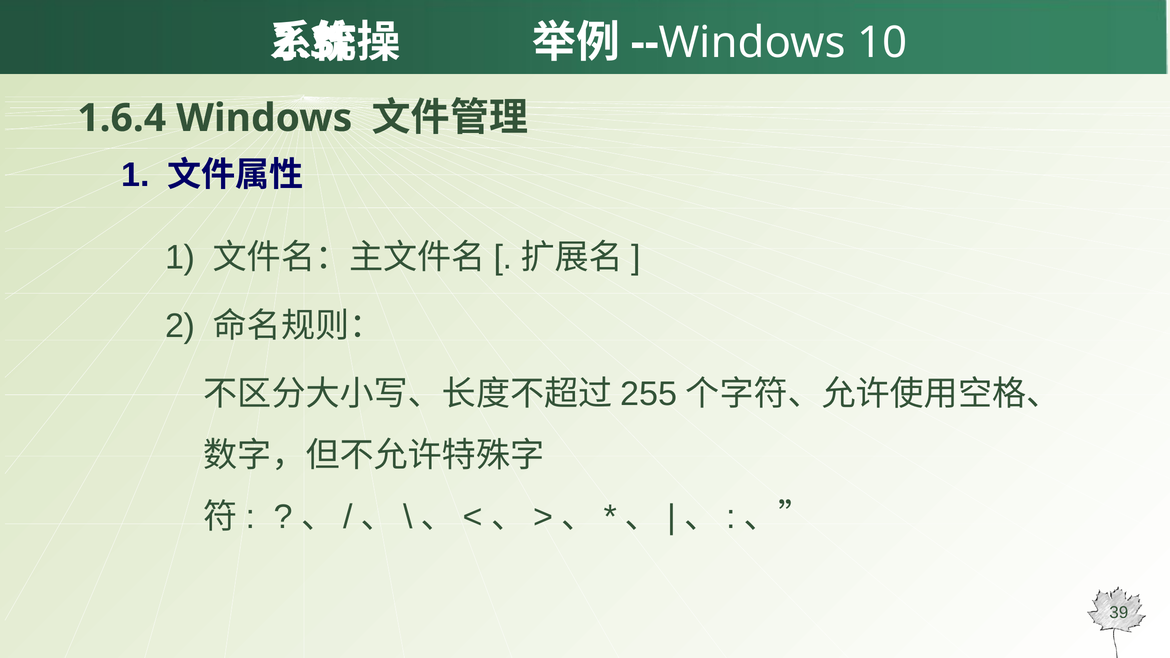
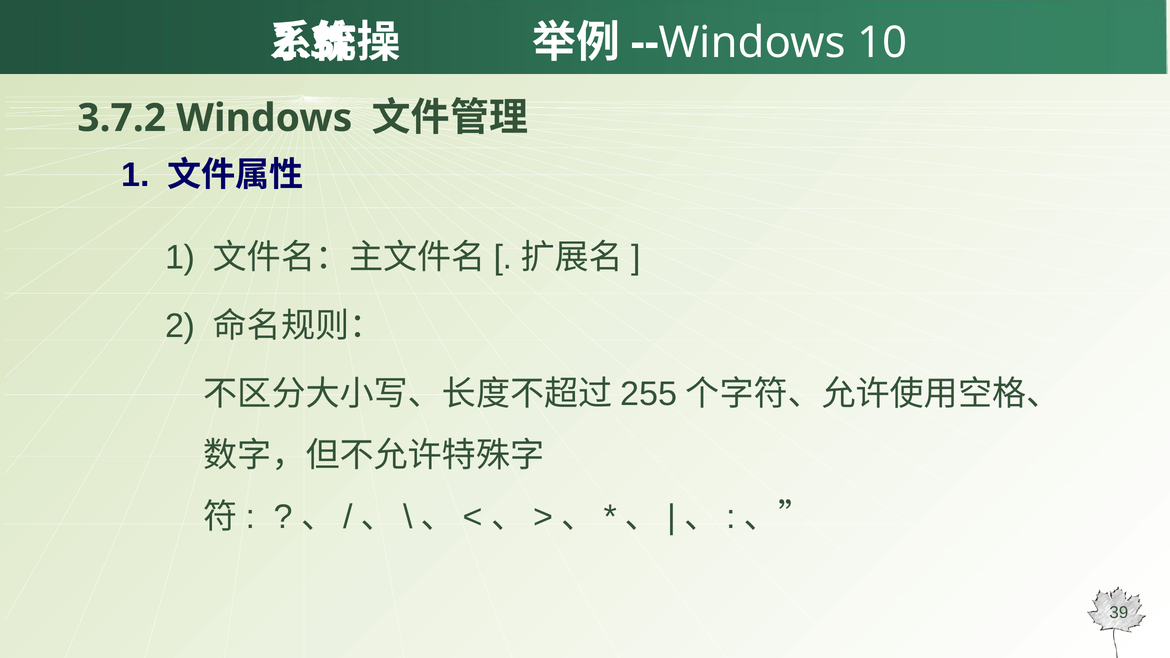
1.6.4: 1.6.4 -> 3.7.2
